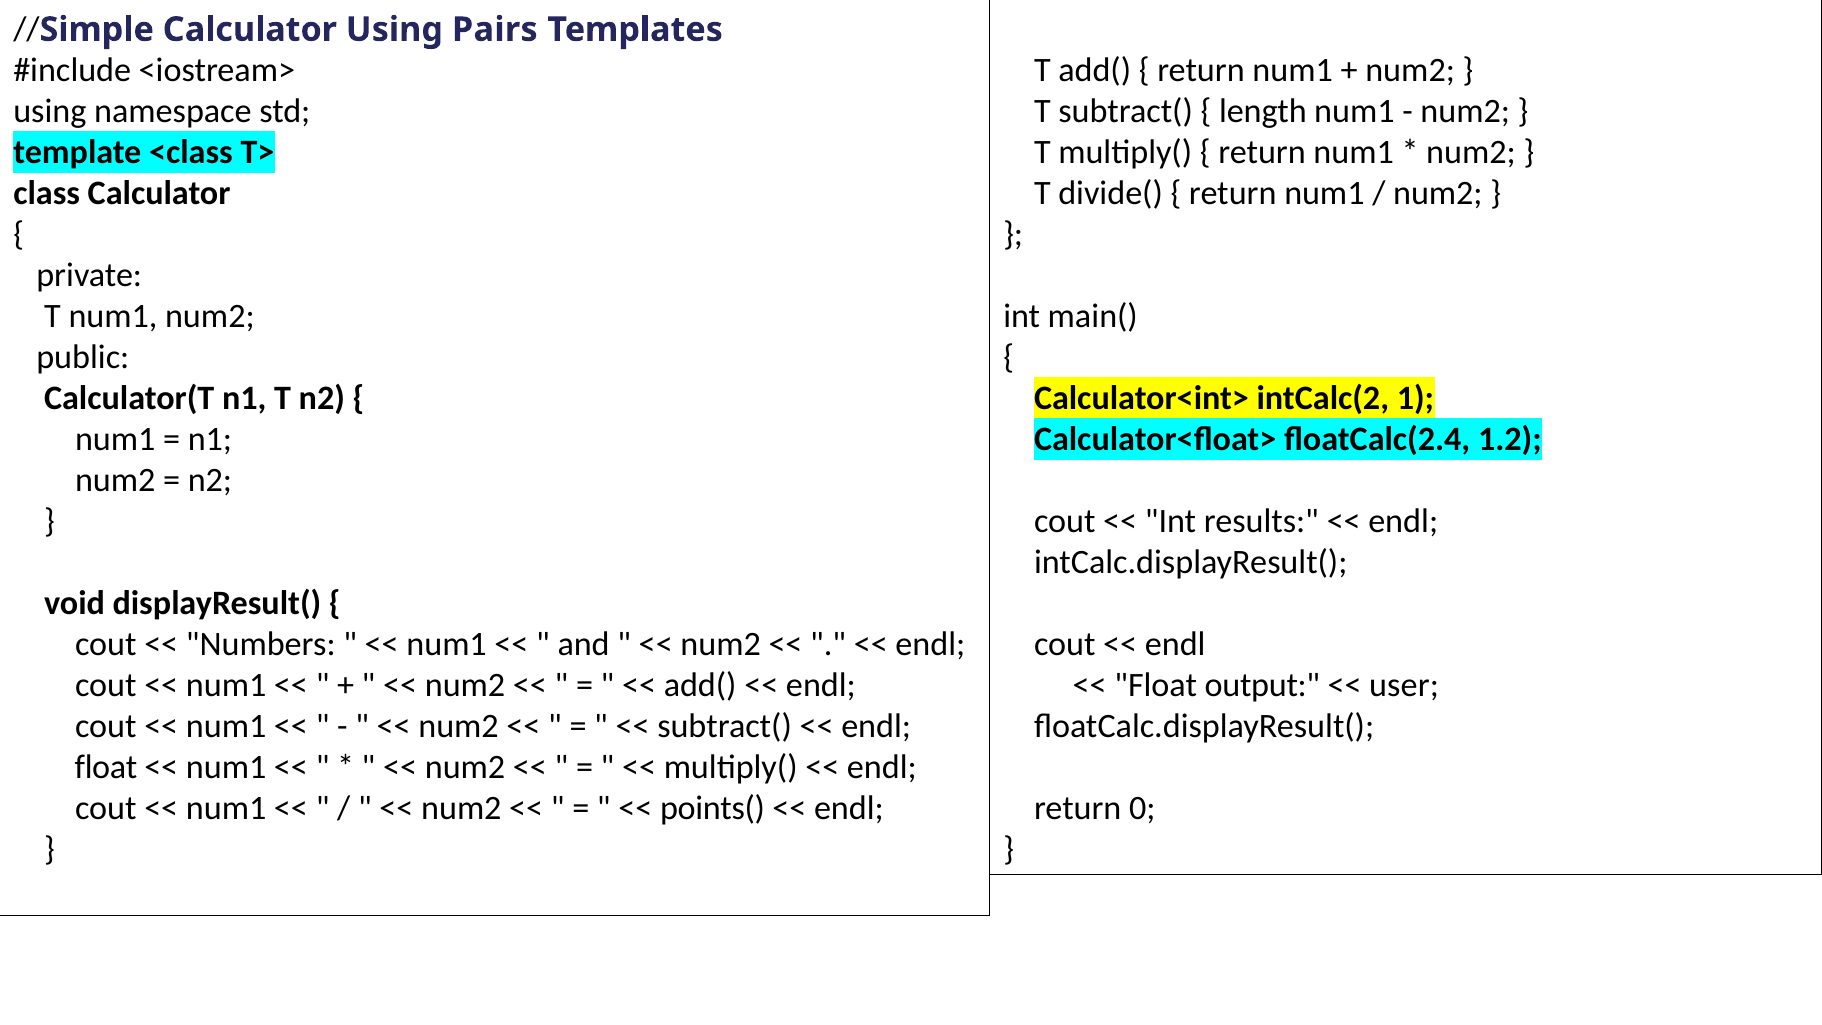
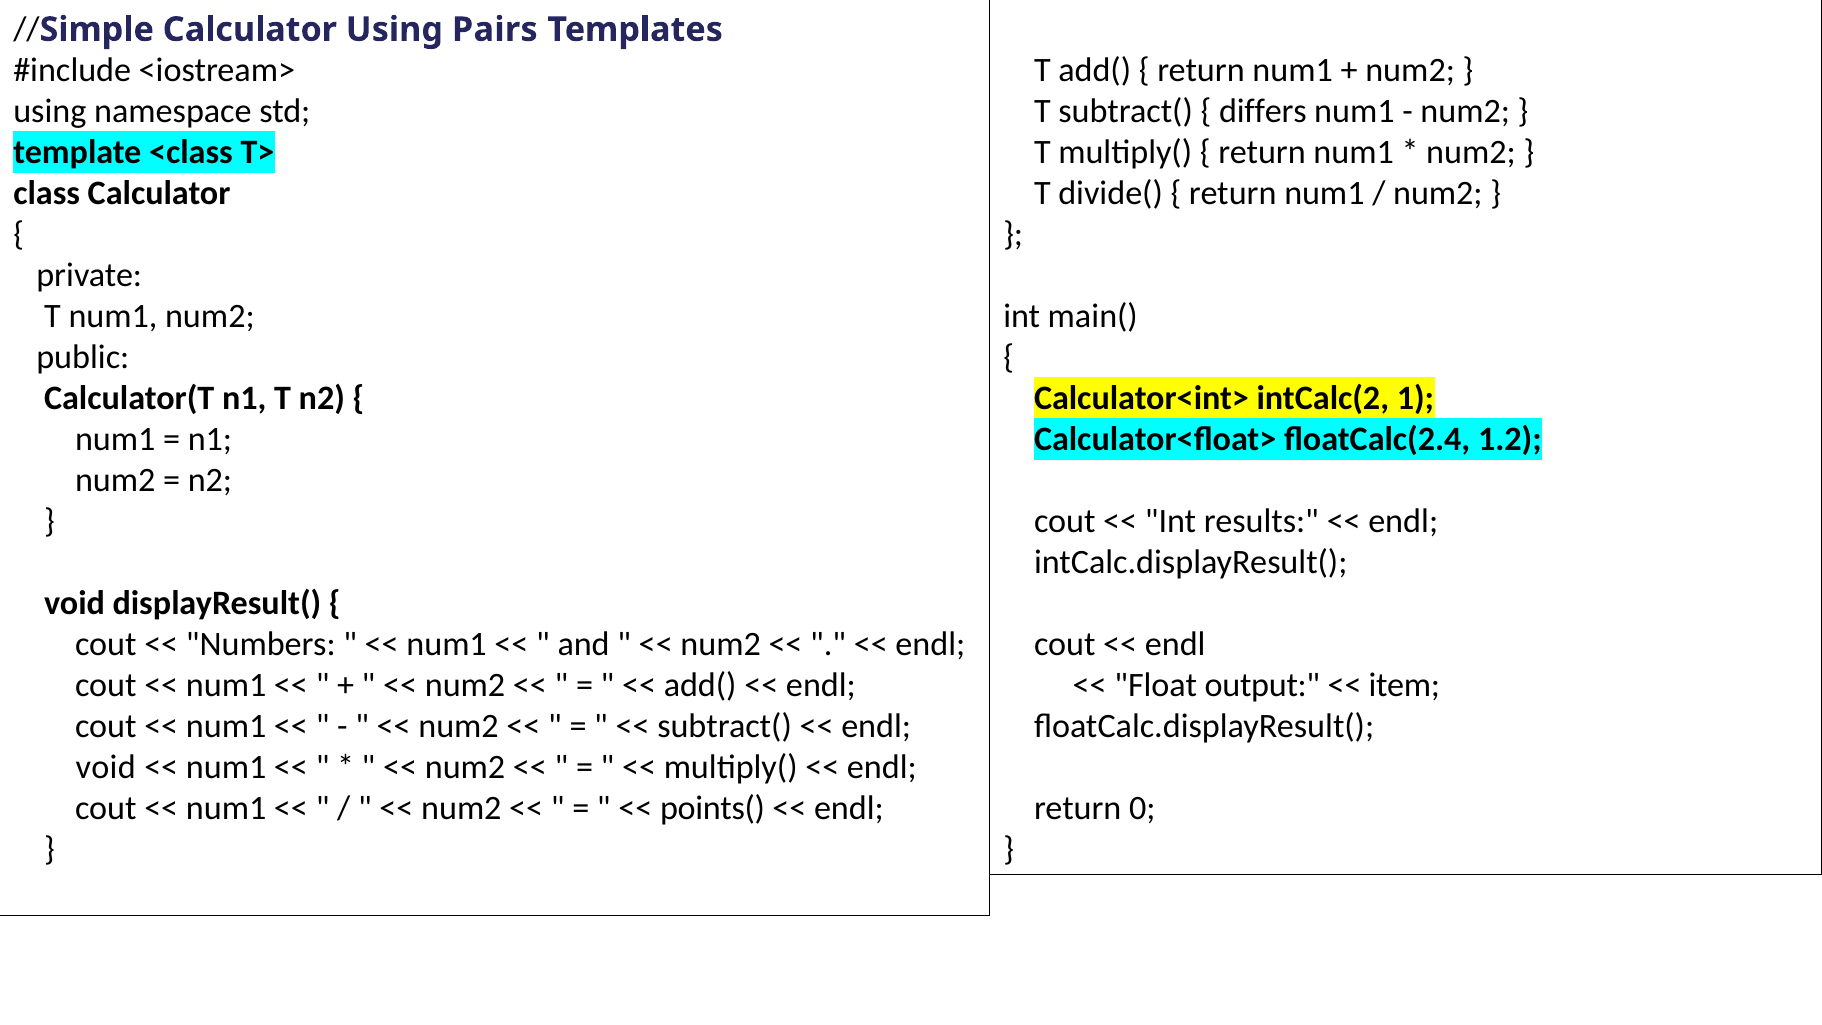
length: length -> differs
user: user -> item
float at (106, 767): float -> void
